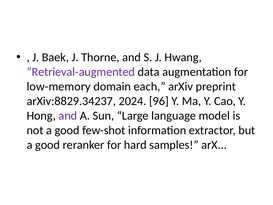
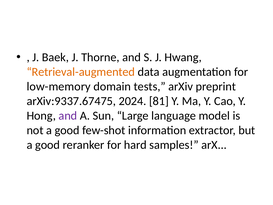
Retrieval-augmented colour: purple -> orange
each: each -> tests
arXiv:8829.34237: arXiv:8829.34237 -> arXiv:9337.67475
96: 96 -> 81
